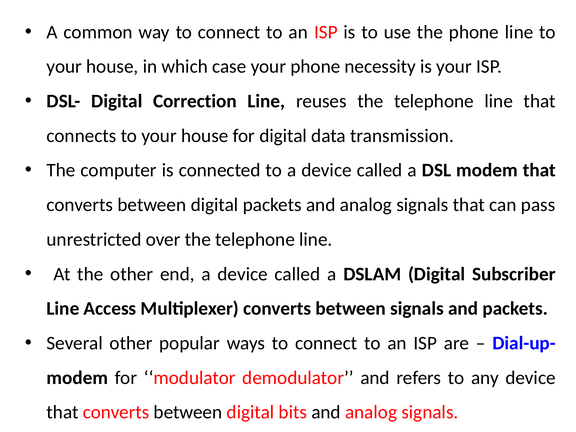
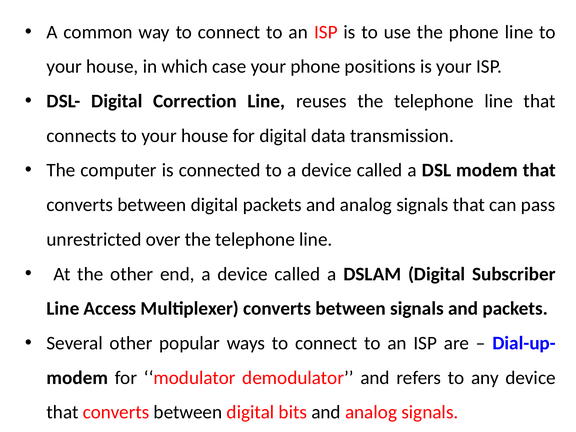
necessity: necessity -> positions
